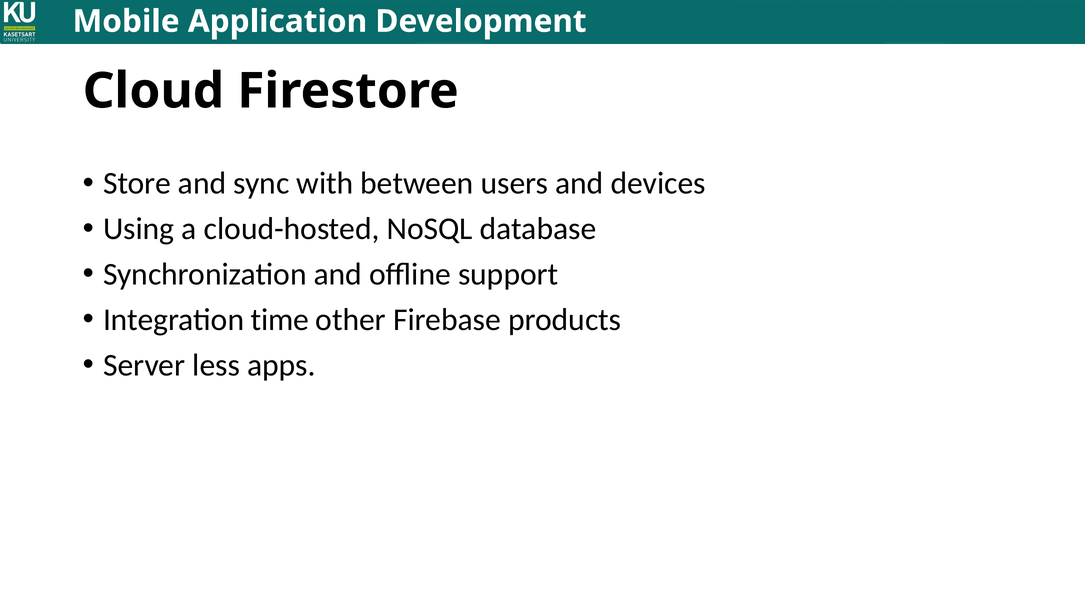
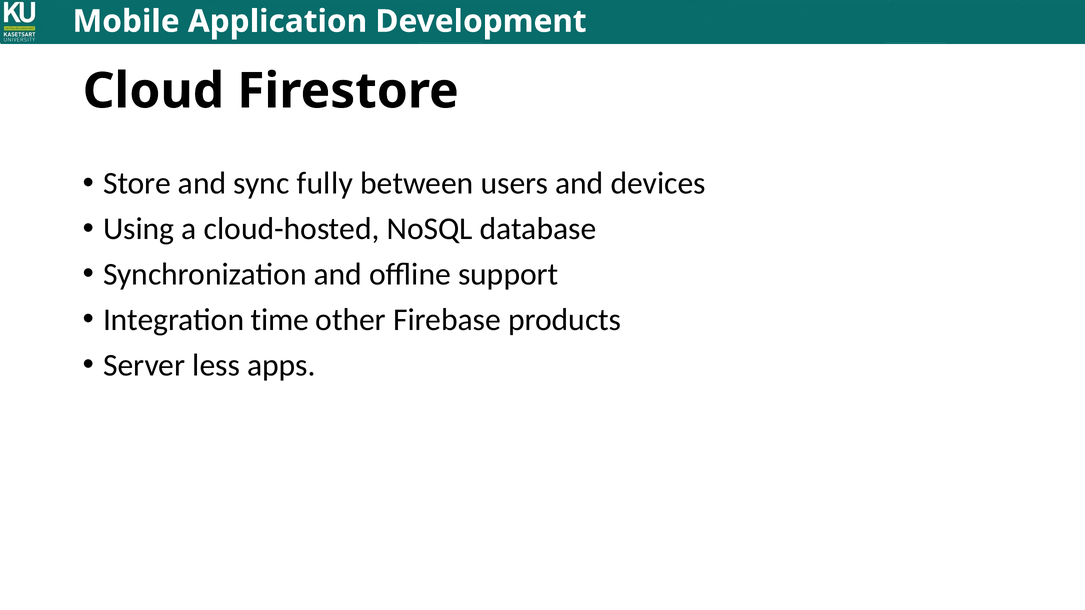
with: with -> fully
